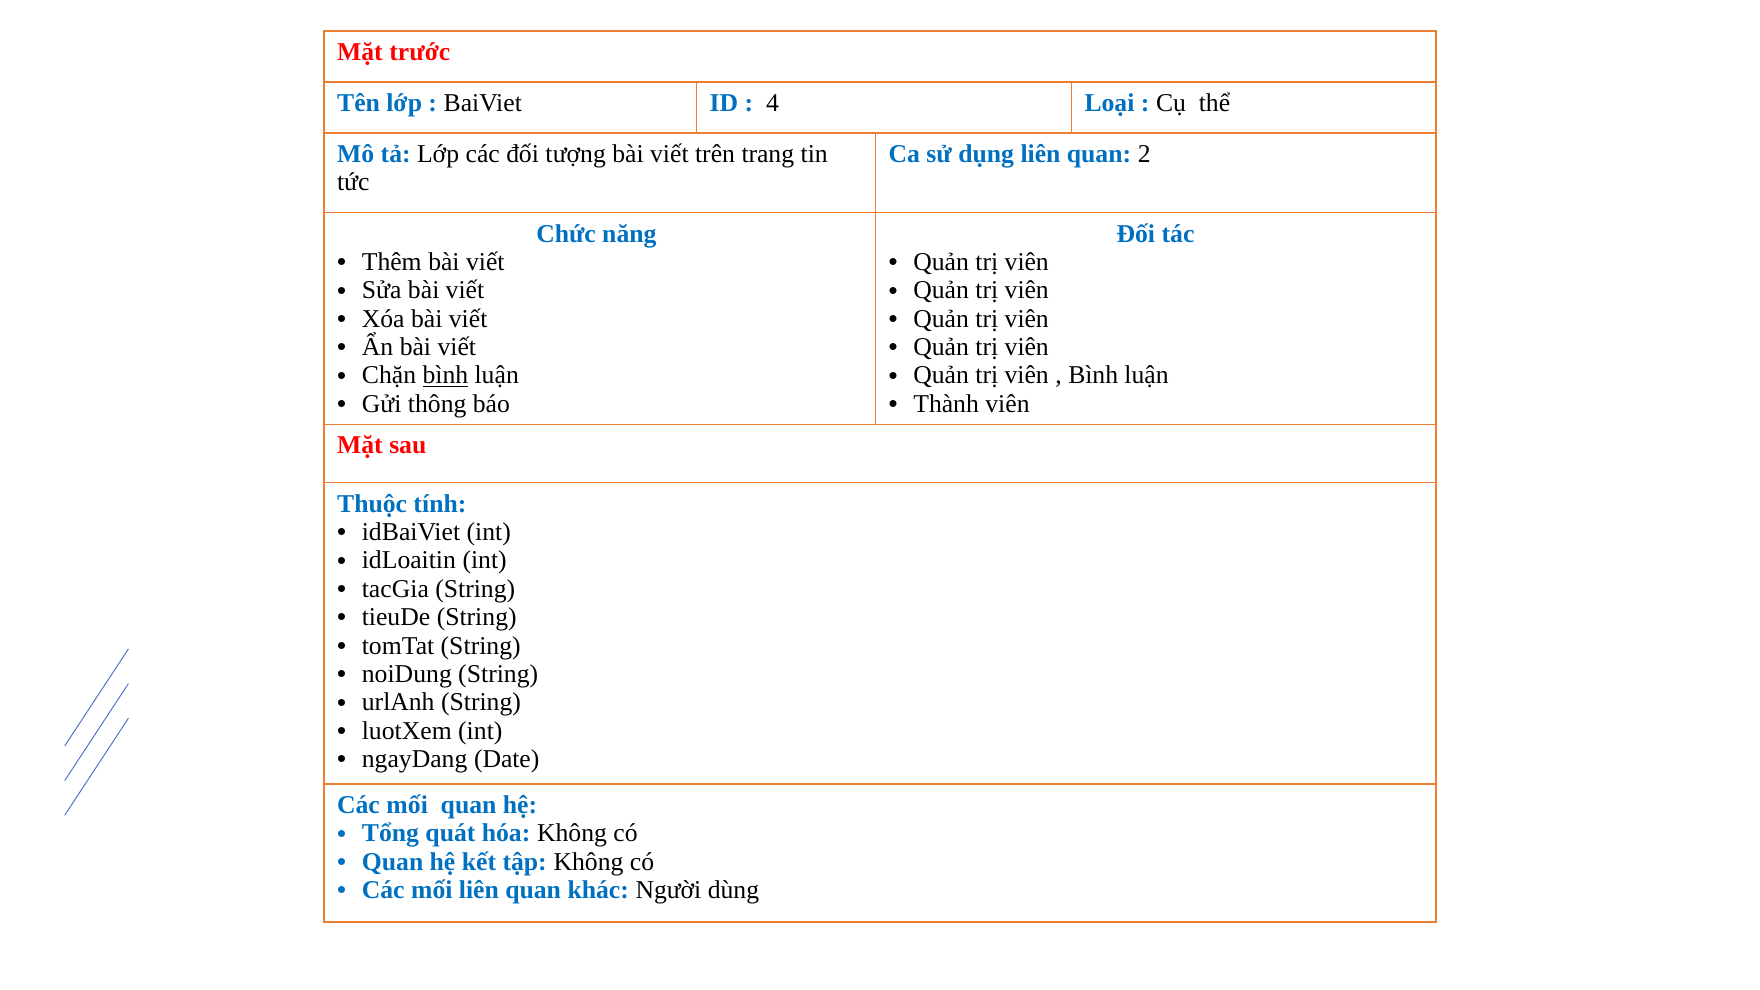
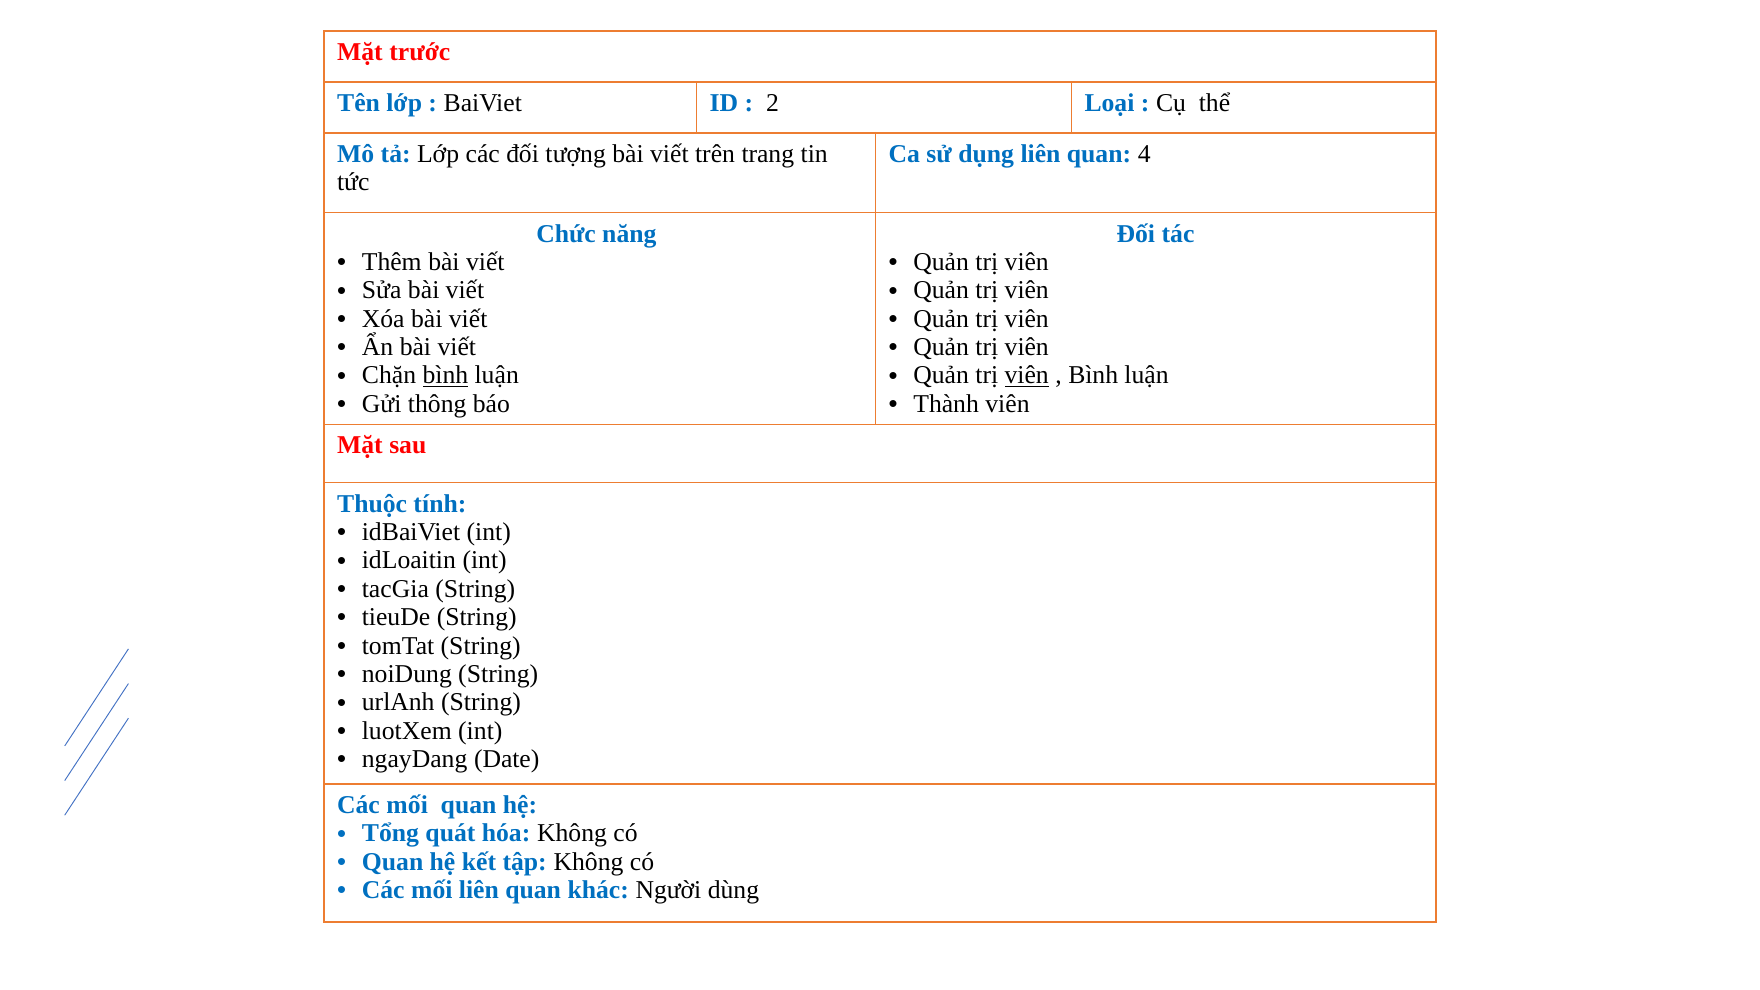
4: 4 -> 2
2: 2 -> 4
viên at (1027, 375) underline: none -> present
